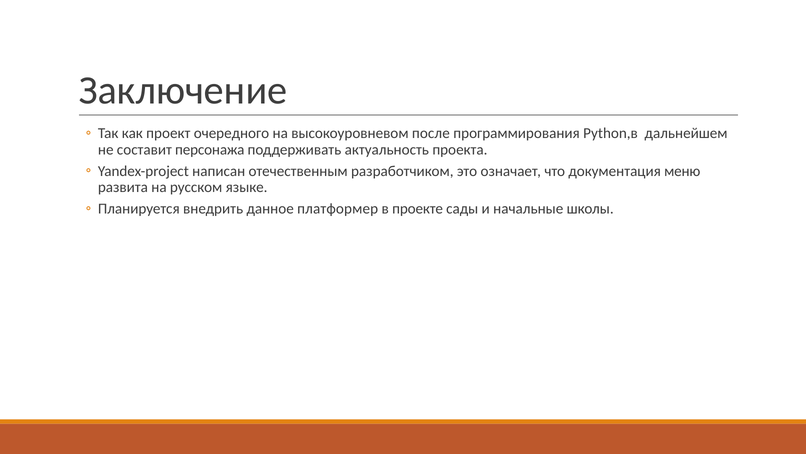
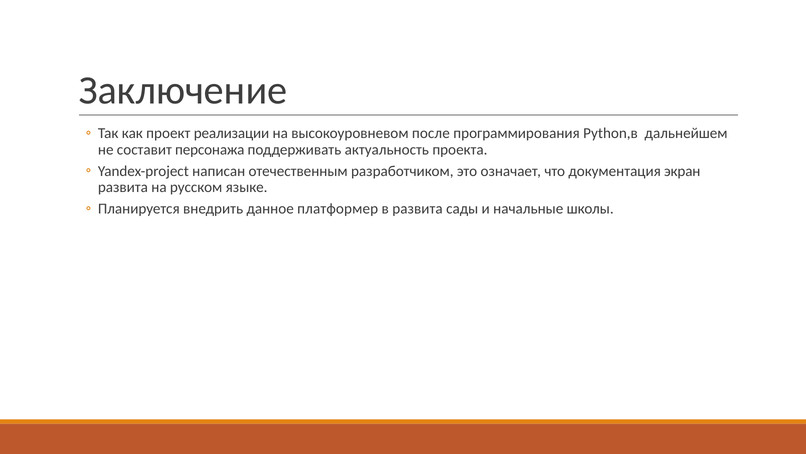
очередного: очередного -> реализации
меню: меню -> экран
в проекте: проекте -> развита
